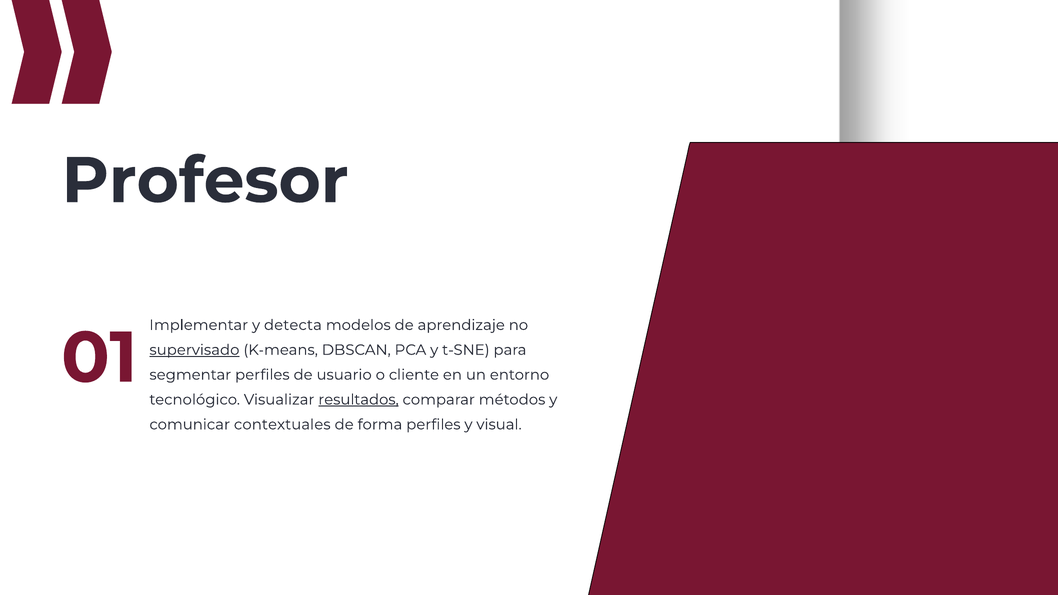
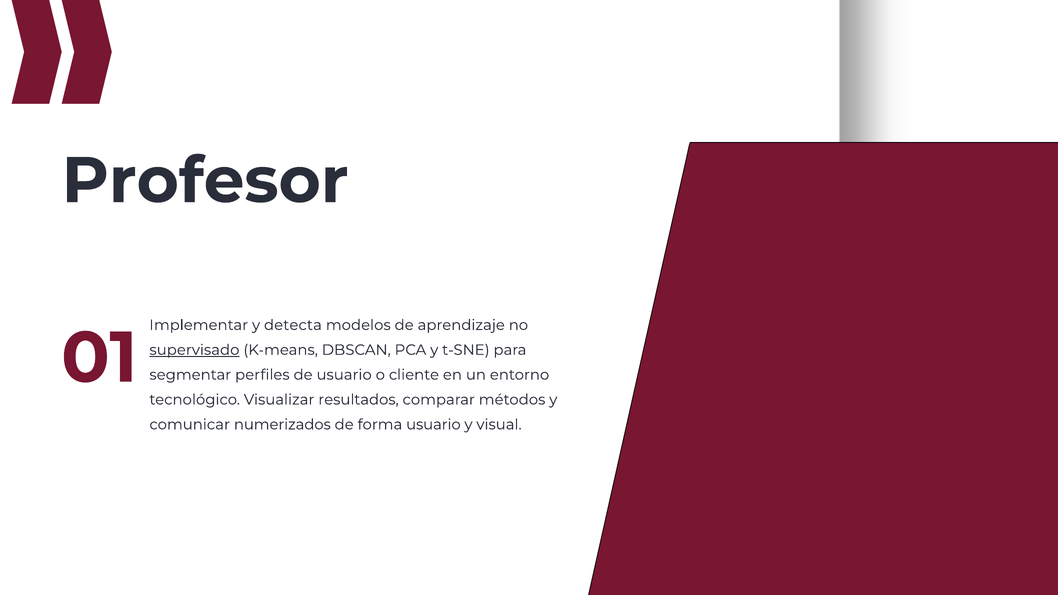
resultados underline: present -> none
contextuales: contextuales -> numerizados
forma perfiles: perfiles -> usuario
